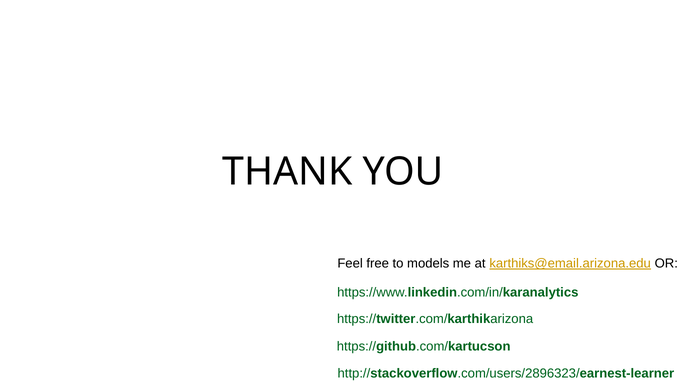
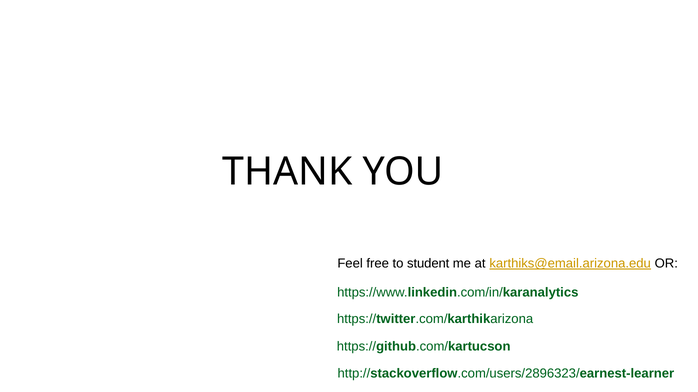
models: models -> student
